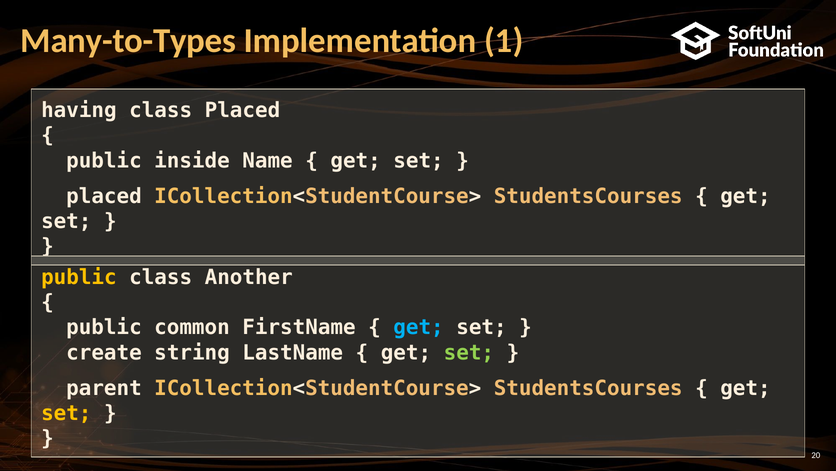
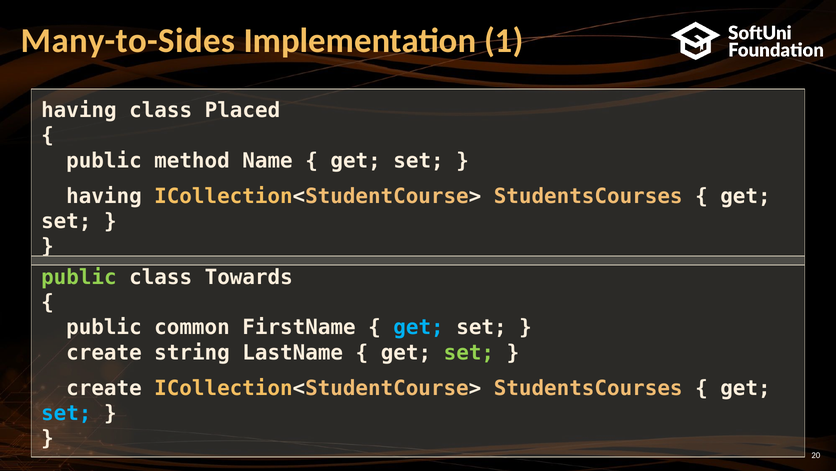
Many-to-Types: Many-to-Types -> Many-to-Sides
inside: inside -> method
placed at (104, 196): placed -> having
public at (79, 277) colour: yellow -> light green
Another: Another -> Towards
parent at (104, 388): parent -> create
set at (66, 413) colour: yellow -> light blue
